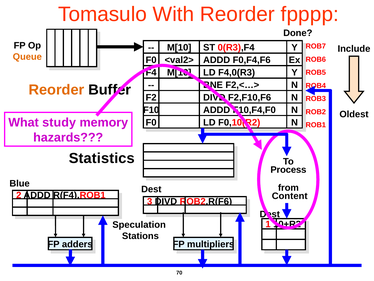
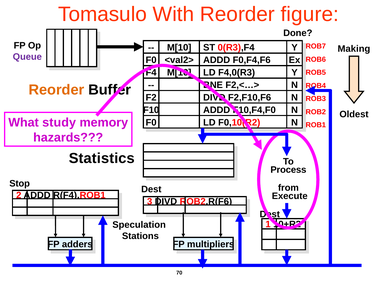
fpppp: fpppp -> figure
Include: Include -> Making
Queue colour: orange -> purple
Blue: Blue -> Stop
Content: Content -> Execute
